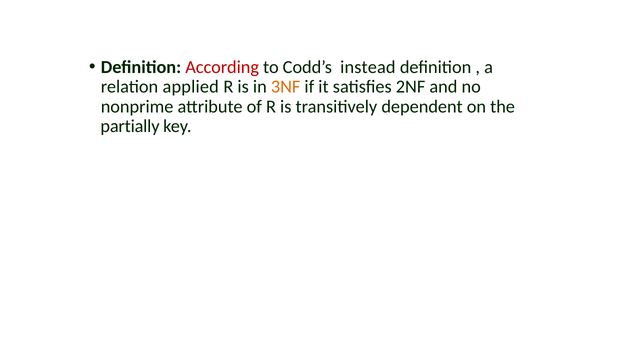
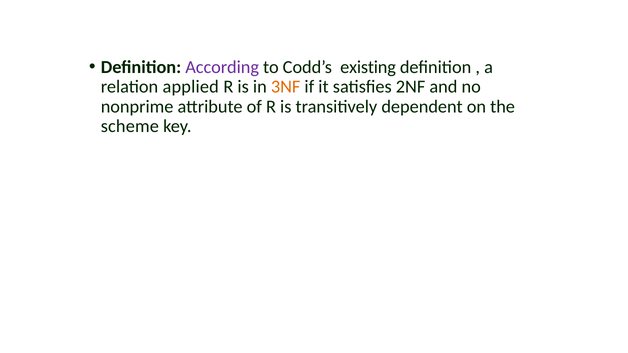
According colour: red -> purple
instead: instead -> existing
partially: partially -> scheme
